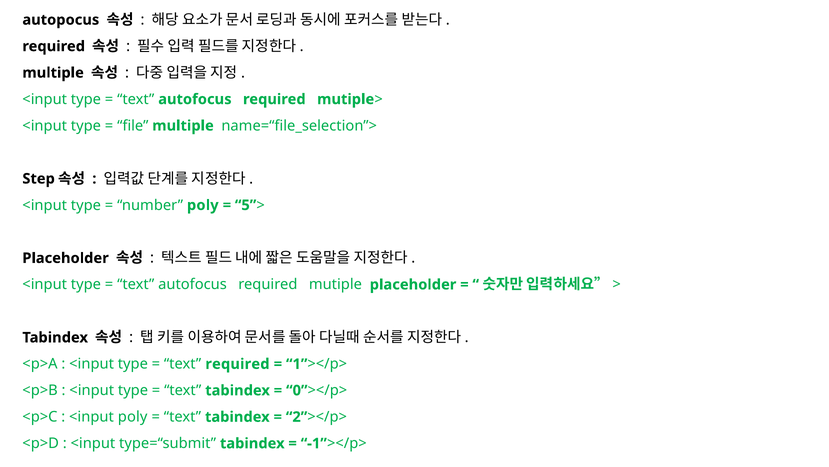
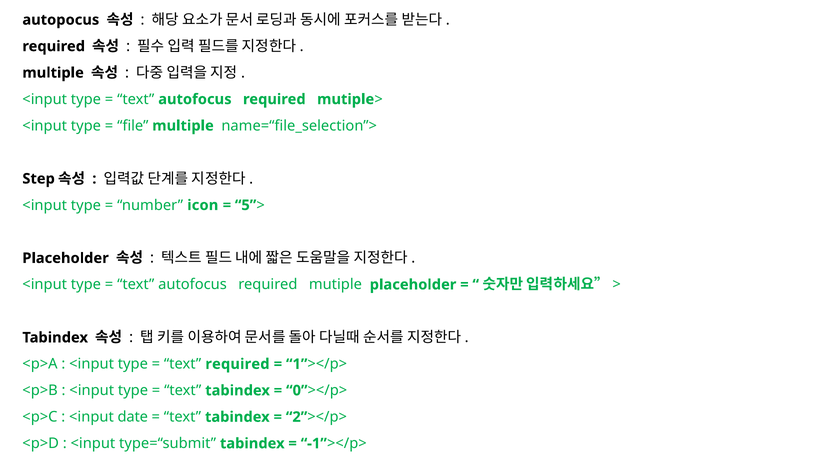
number poly: poly -> icon
<input poly: poly -> date
